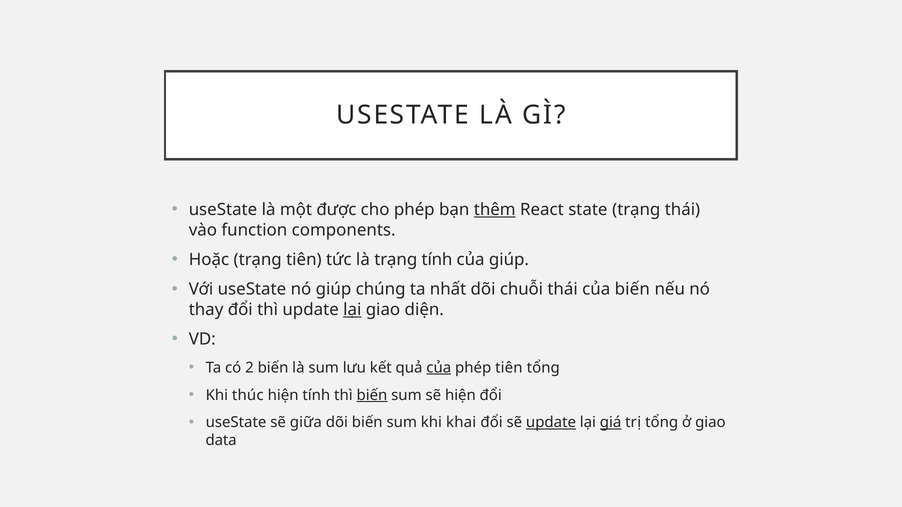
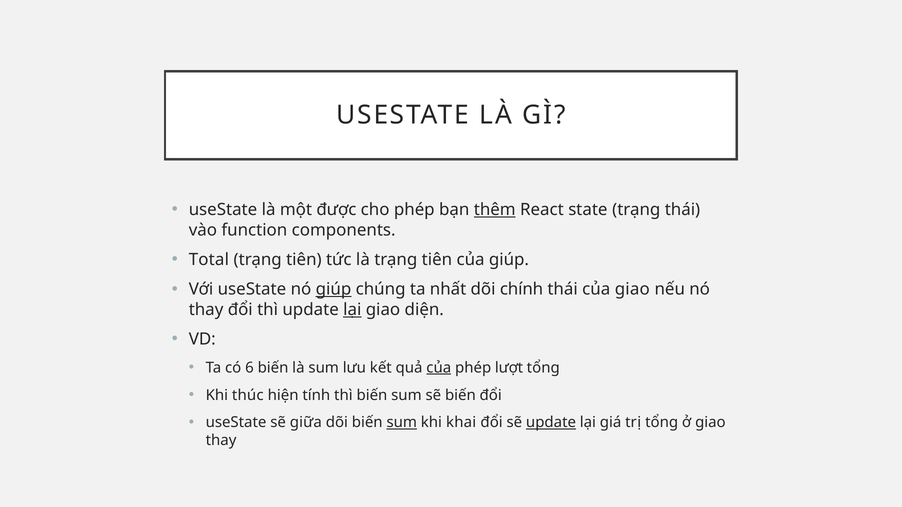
Hoặc: Hoặc -> Total
là trạng tính: tính -> tiên
giúp at (334, 290) underline: none -> present
chuỗi: chuỗi -> chính
của biến: biến -> giao
2: 2 -> 6
phép tiên: tiên -> lượt
biến at (372, 395) underline: present -> none
sẽ hiện: hiện -> biến
sum at (402, 423) underline: none -> present
giá underline: present -> none
data at (221, 441): data -> thay
